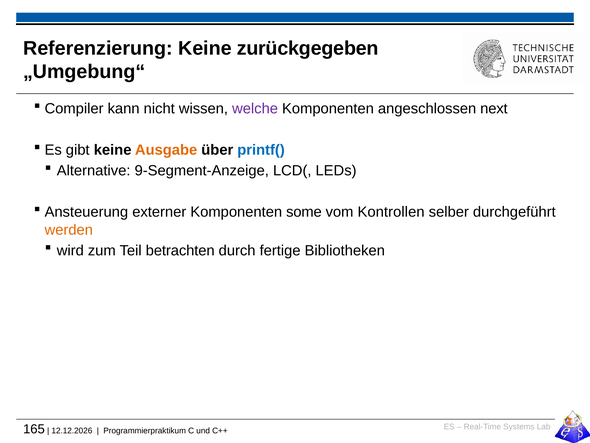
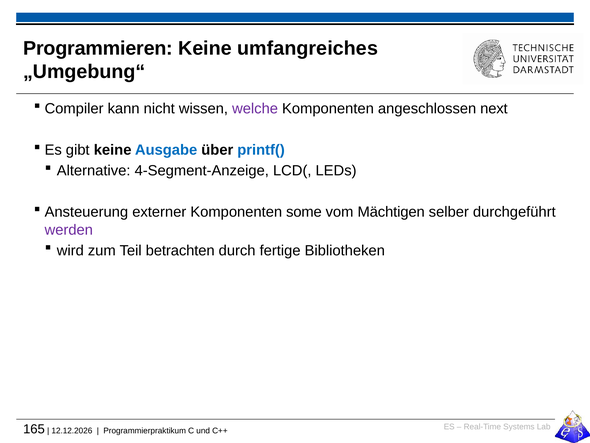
Referenzierung: Referenzierung -> Programmieren
zurückgegeben: zurückgegeben -> umfangreiches
Ausgabe colour: orange -> blue
9-Segment-Anzeige: 9-Segment-Anzeige -> 4-Segment-Anzeige
Kontrollen: Kontrollen -> Mächtigen
werden colour: orange -> purple
